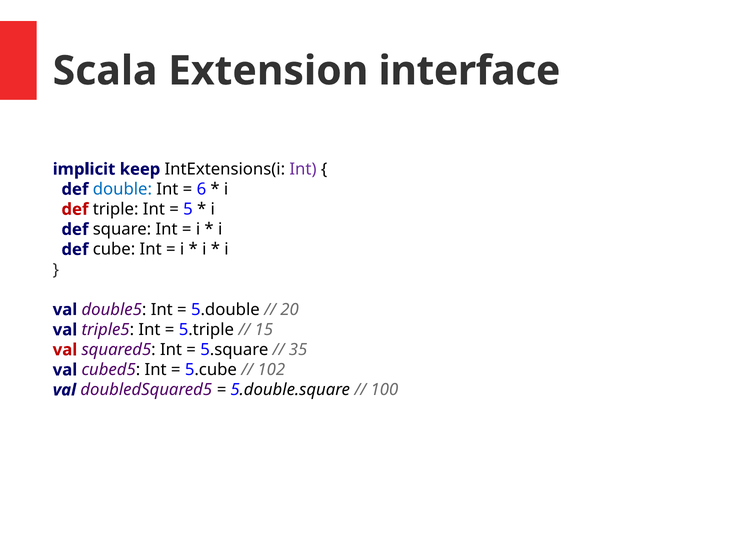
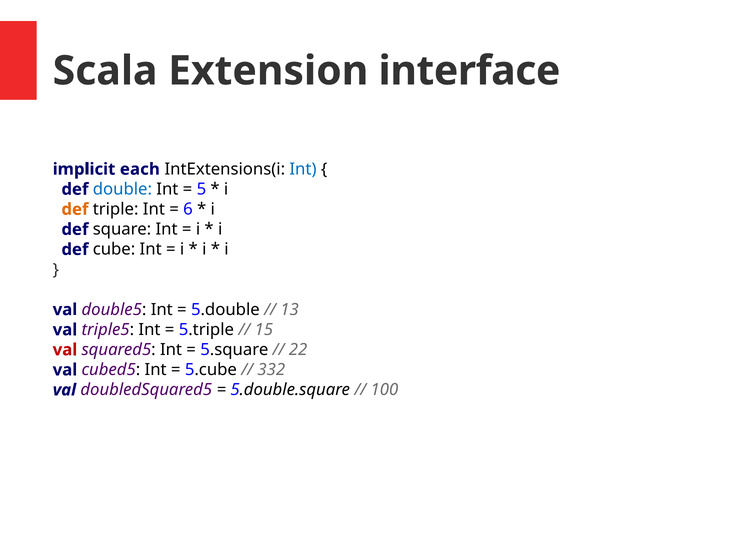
keep: keep -> each
Int at (303, 169) colour: purple -> blue
6: 6 -> 5
def at (75, 210) colour: red -> orange
5: 5 -> 6
20: 20 -> 13
35: 35 -> 22
102: 102 -> 332
